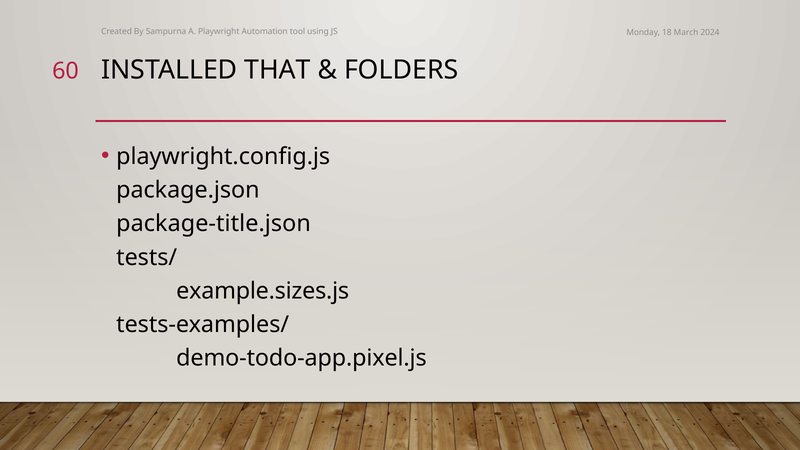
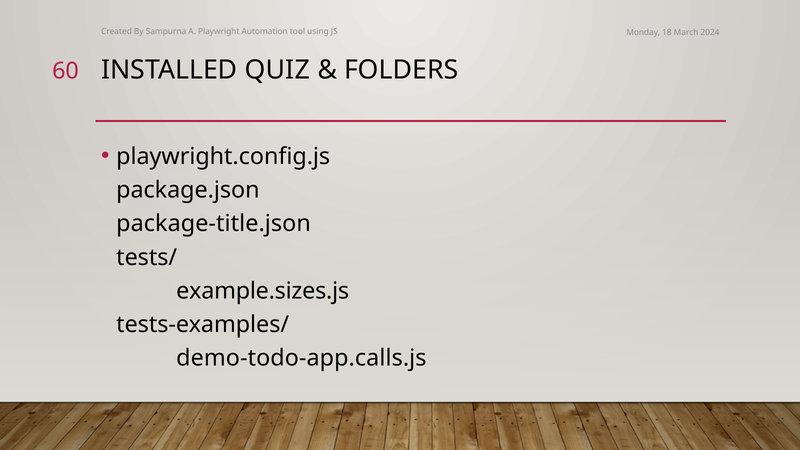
THAT: THAT -> QUIZ
demo-todo-app.pixel.js: demo-todo-app.pixel.js -> demo-todo-app.calls.js
